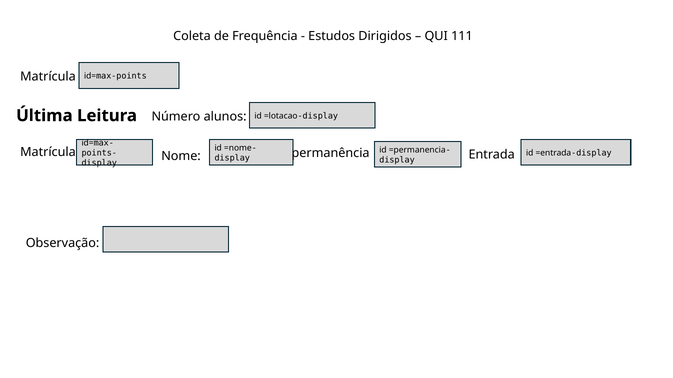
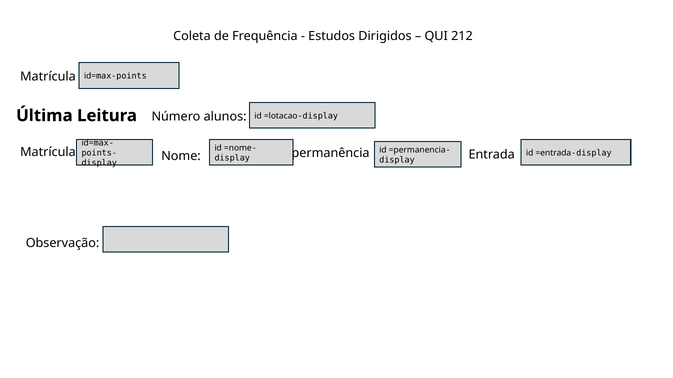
111: 111 -> 212
